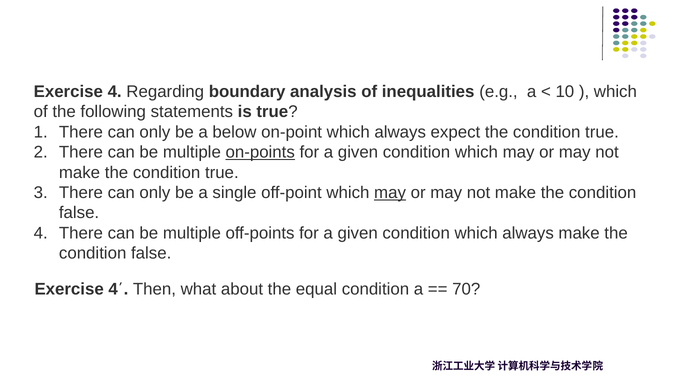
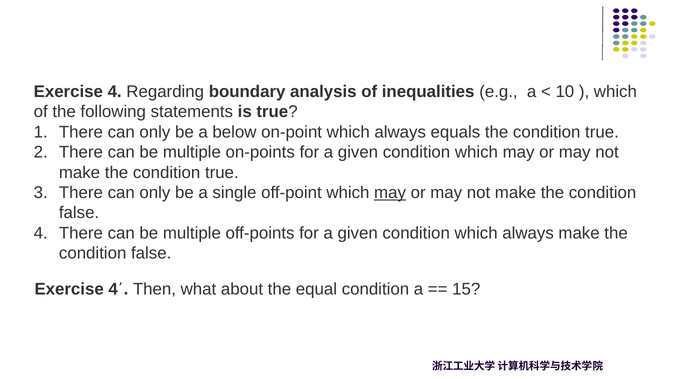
expect: expect -> equals
on-points underline: present -> none
70: 70 -> 15
